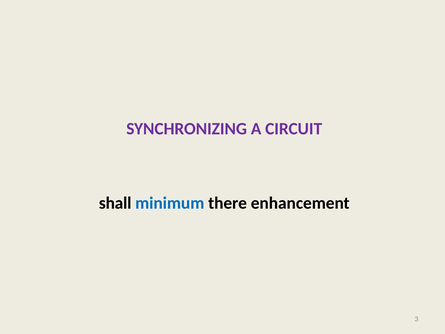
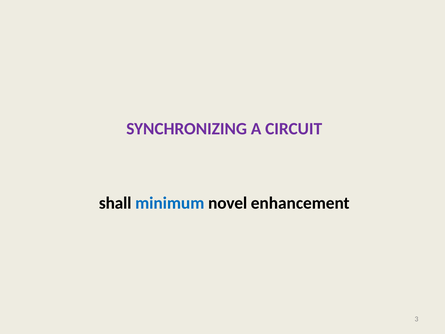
there: there -> novel
